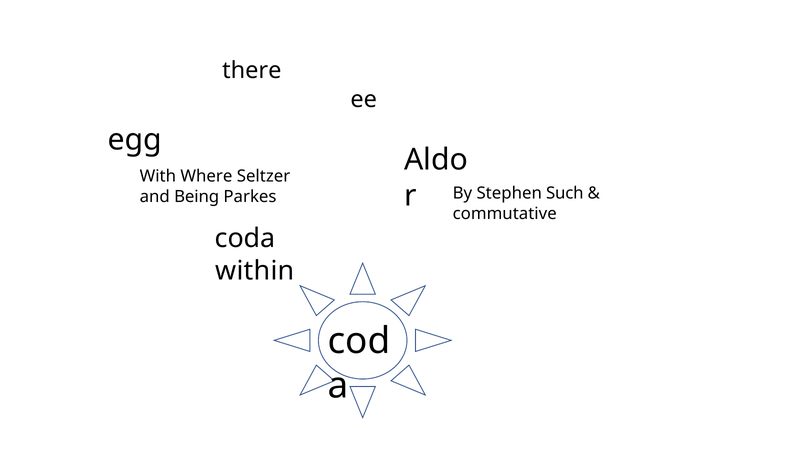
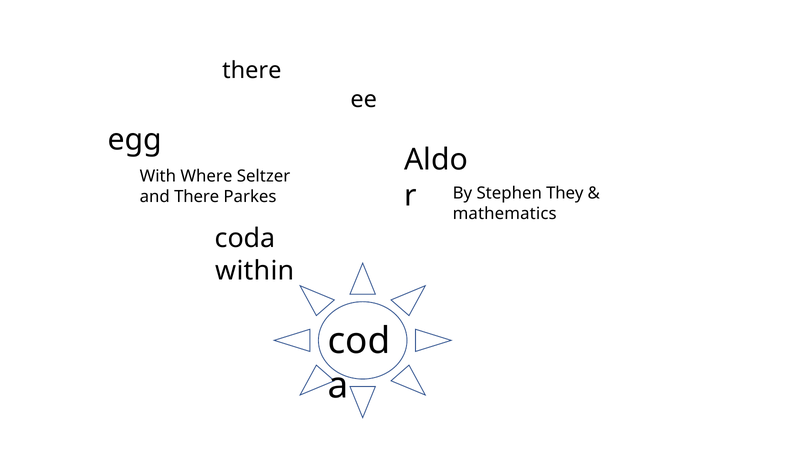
Such: Such -> They
and Being: Being -> There
commutative: commutative -> mathematics
